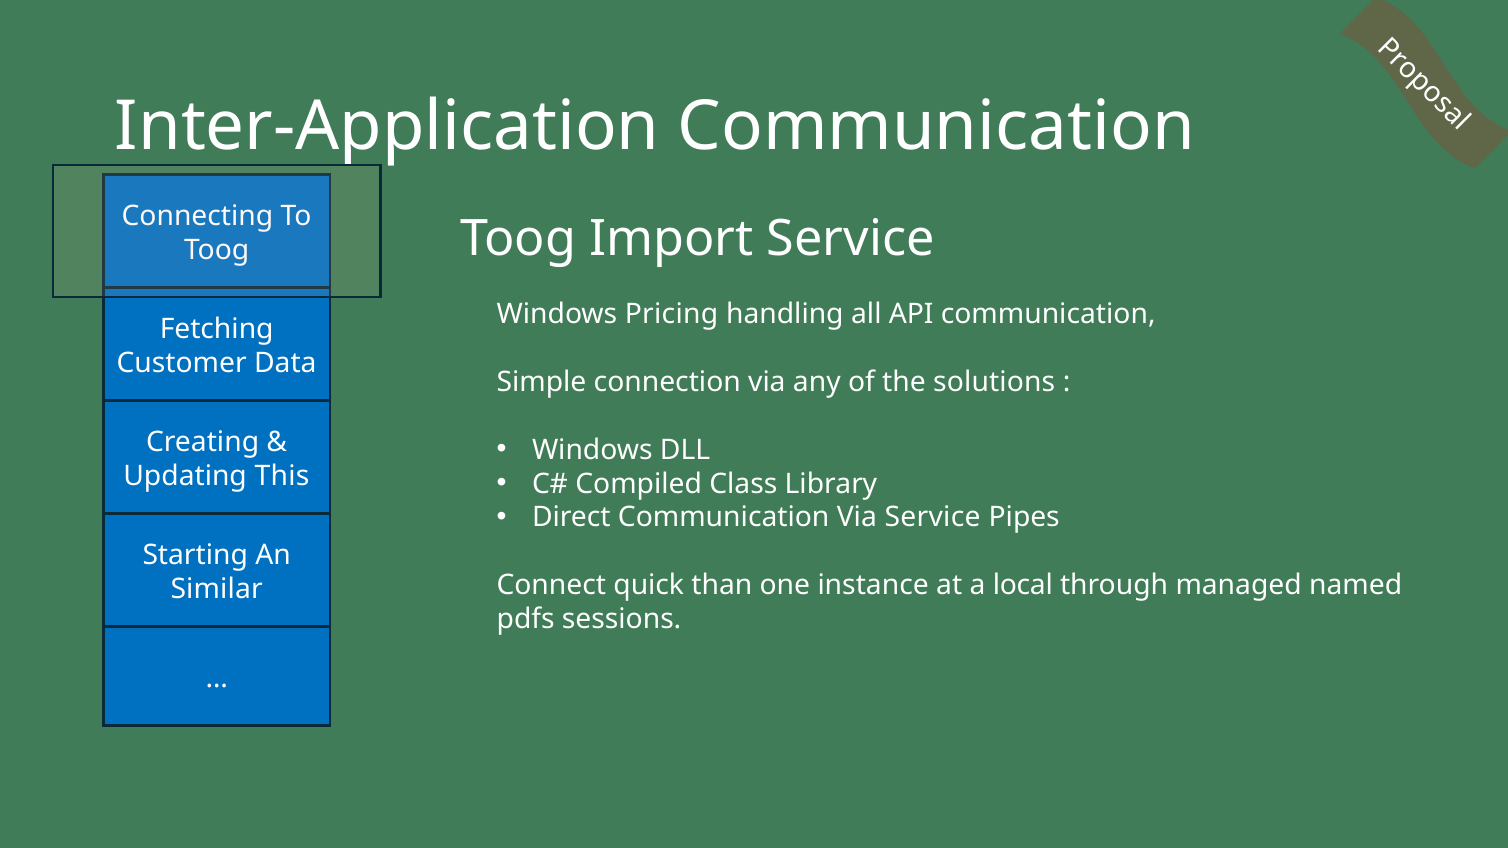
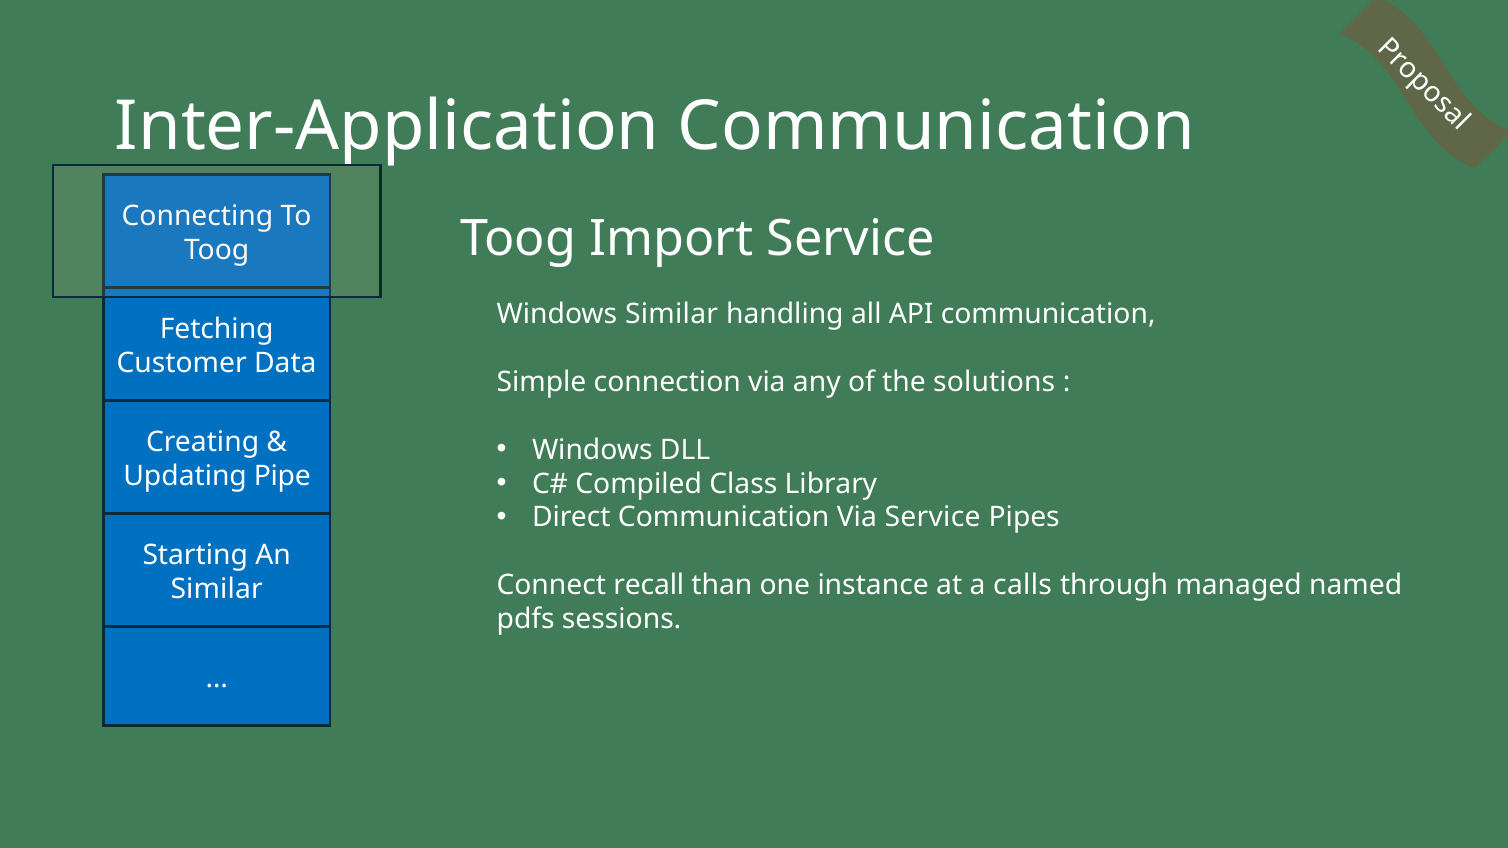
Windows Pricing: Pricing -> Similar
This: This -> Pipe
quick: quick -> recall
local: local -> calls
